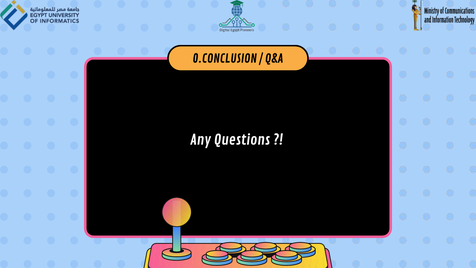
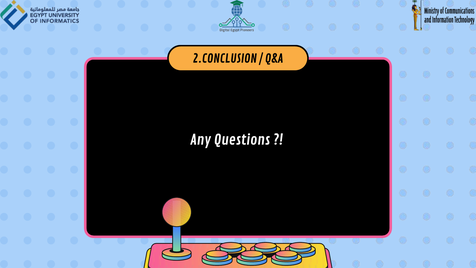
0.CONCLUSION: 0.CONCLUSION -> 2.CONCLUSION
